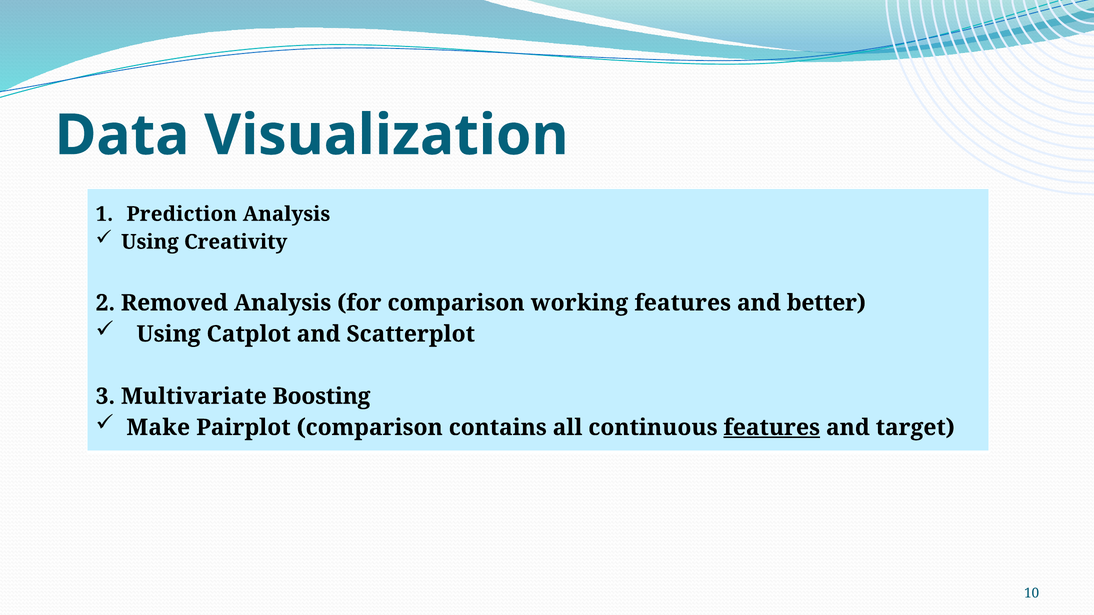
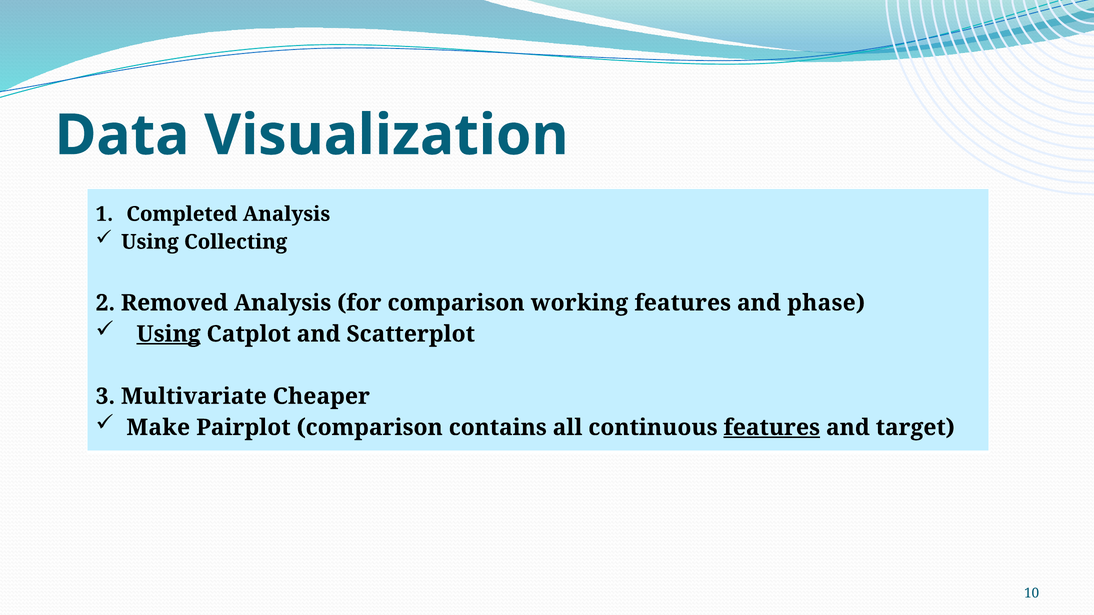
Prediction: Prediction -> Completed
Creativity: Creativity -> Collecting
better: better -> phase
Using at (169, 334) underline: none -> present
Boosting: Boosting -> Cheaper
